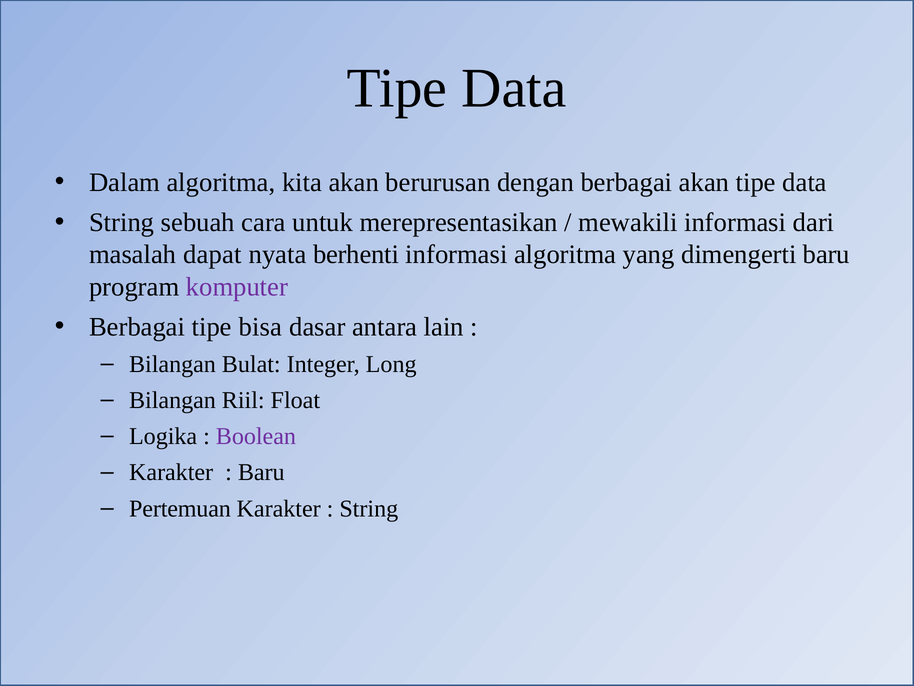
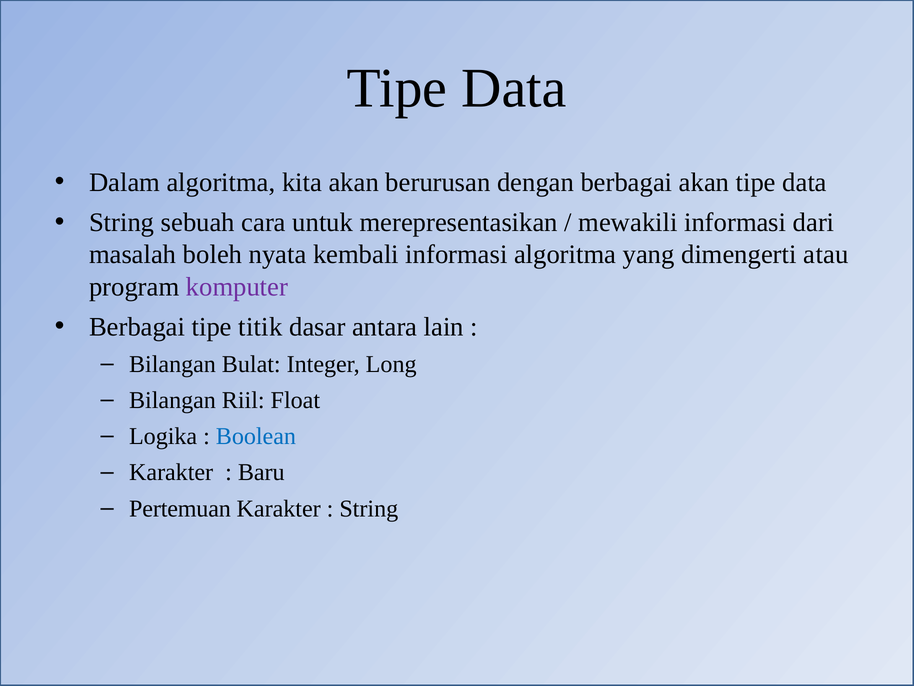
dapat: dapat -> boleh
berhenti: berhenti -> kembali
dimengerti baru: baru -> atau
bisa: bisa -> titik
Boolean colour: purple -> blue
